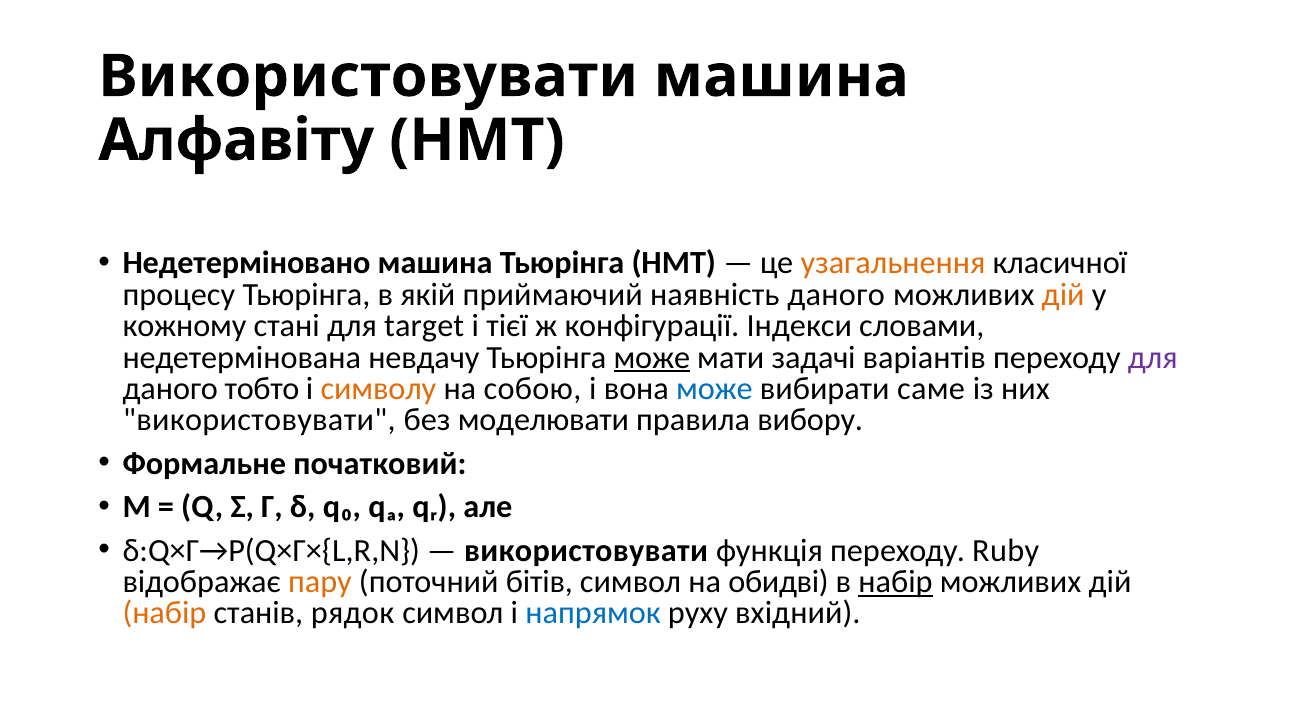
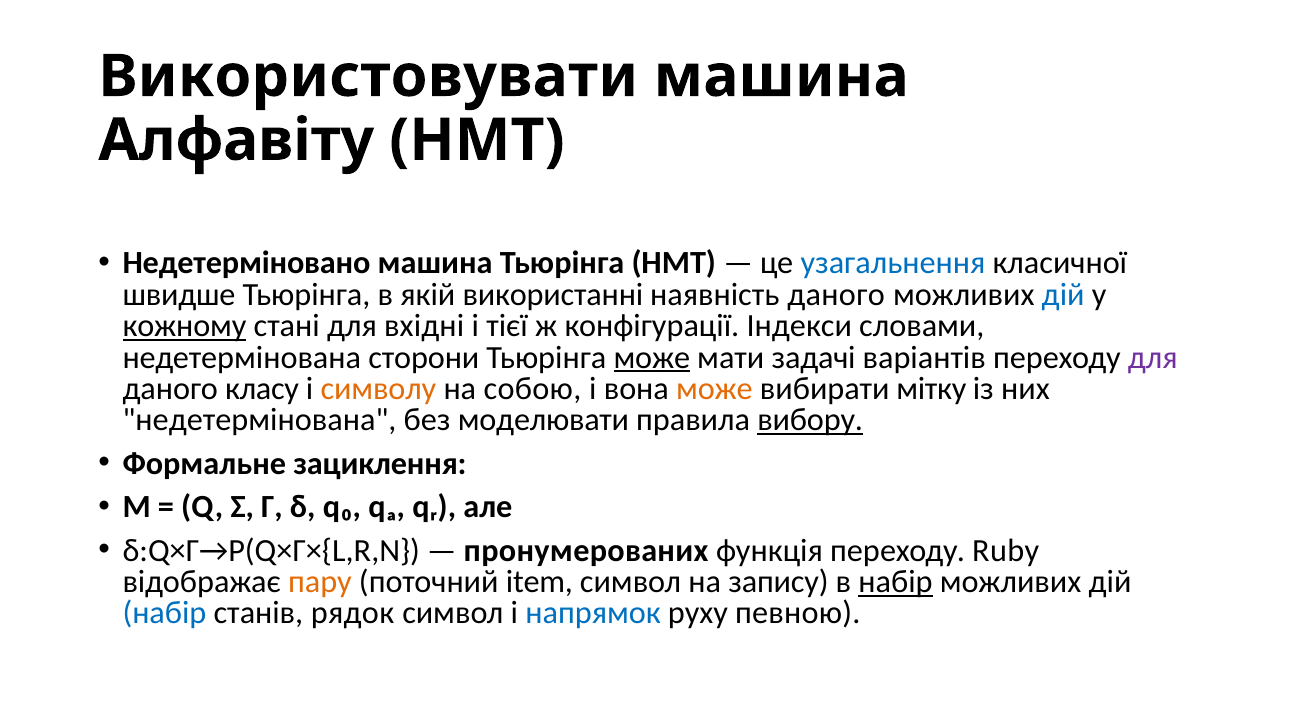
узагальнення colour: orange -> blue
процесу: процесу -> швидше
приймаючий: приймаючий -> використанні
дій at (1063, 295) colour: orange -> blue
кожному underline: none -> present
target: target -> вхідні
невдачу: невдачу -> сторони
тобто: тобто -> класу
може at (714, 389) colour: blue -> orange
саме: саме -> мітку
використовувати at (259, 420): використовувати -> недетермінована
вибору underline: none -> present
початковий: початковий -> зациклення
використовувати at (586, 550): використовувати -> пронумерованих
бітів: бітів -> item
обидві: обидві -> запису
набір at (164, 613) colour: orange -> blue
вхідний: вхідний -> певною
